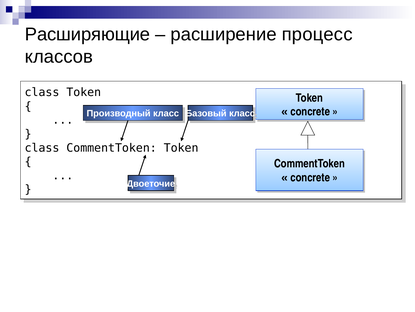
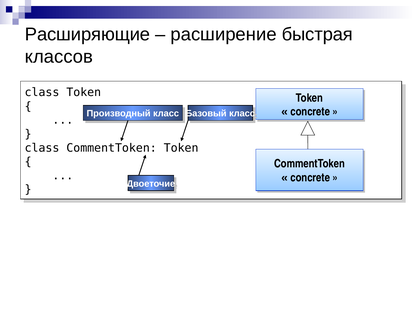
процесс: процесс -> быстрая
